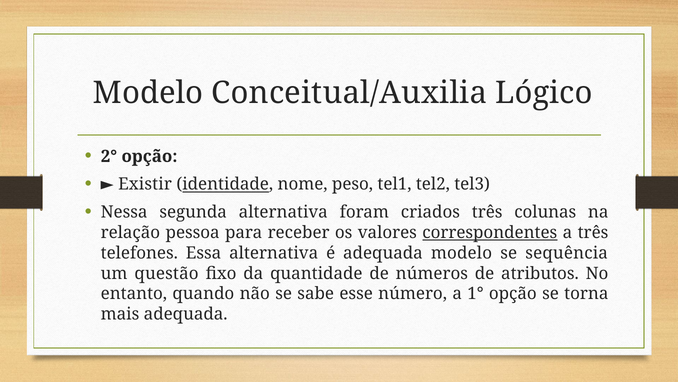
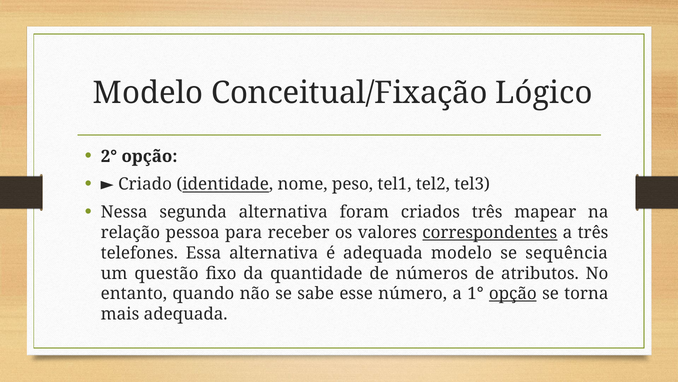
Conceitual/Auxilia: Conceitual/Auxilia -> Conceitual/Fixação
Existir: Existir -> Criado
colunas: colunas -> mapear
opção at (513, 293) underline: none -> present
